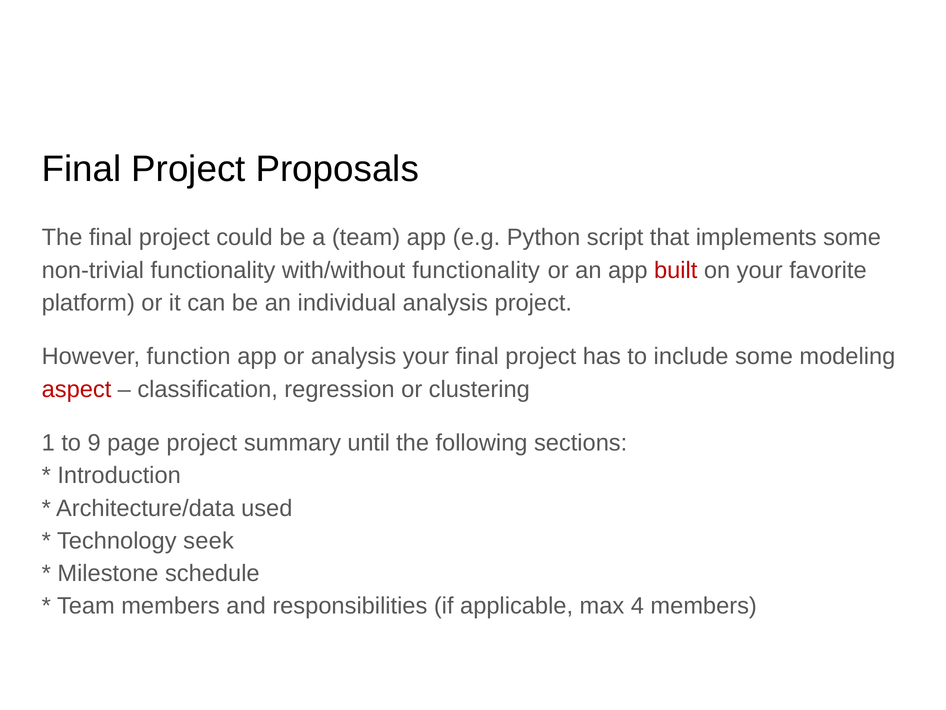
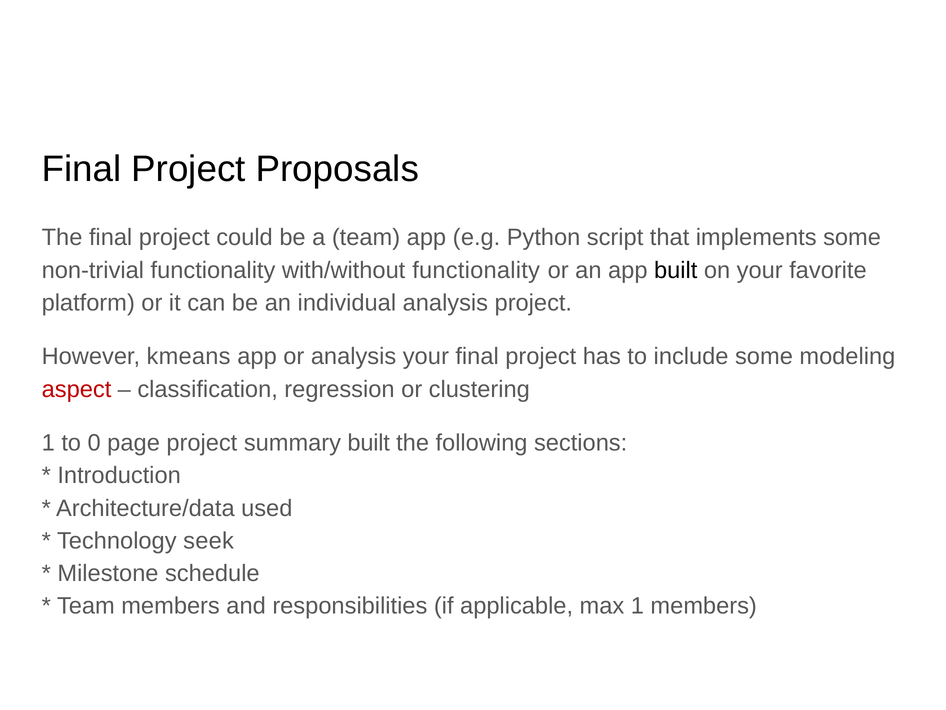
built at (676, 270) colour: red -> black
function: function -> kmeans
9: 9 -> 0
summary until: until -> built
max 4: 4 -> 1
